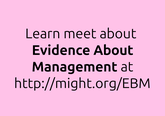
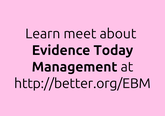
Evidence About: About -> Today
http://might.org/EBM: http://might.org/EBM -> http://better.org/EBM
